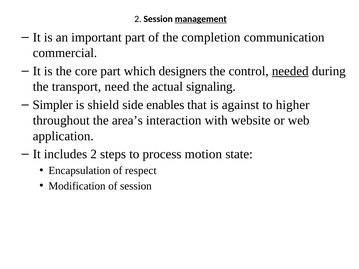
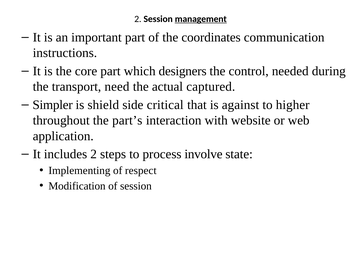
completion: completion -> coordinates
commercial: commercial -> instructions
needed underline: present -> none
signaling: signaling -> captured
enables: enables -> critical
area’s: area’s -> part’s
motion: motion -> involve
Encapsulation: Encapsulation -> Implementing
